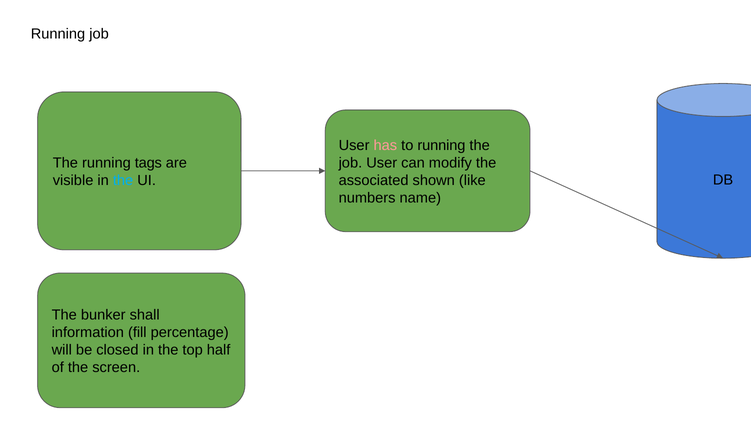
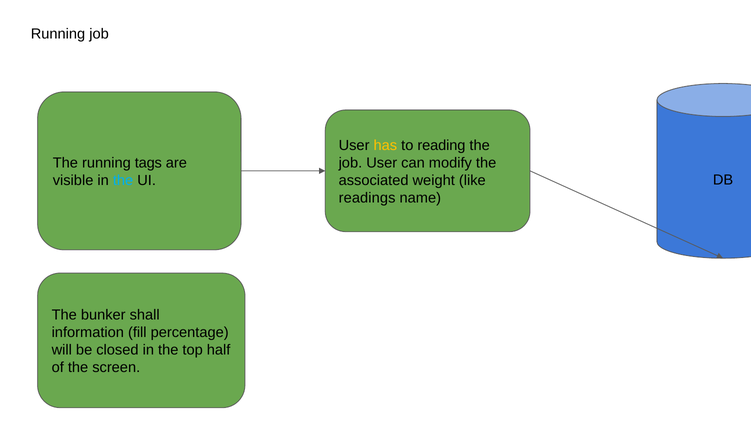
has colour: pink -> yellow
to running: running -> reading
shown: shown -> weight
numbers: numbers -> readings
